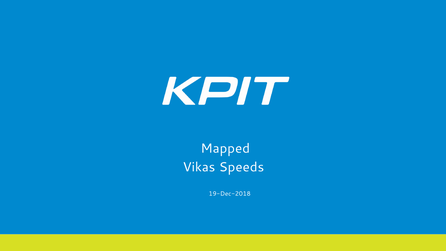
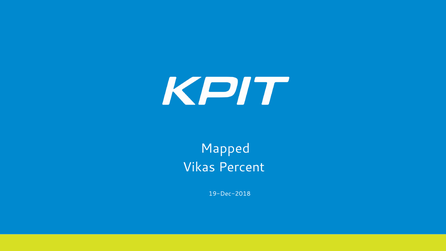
Speeds: Speeds -> Percent
